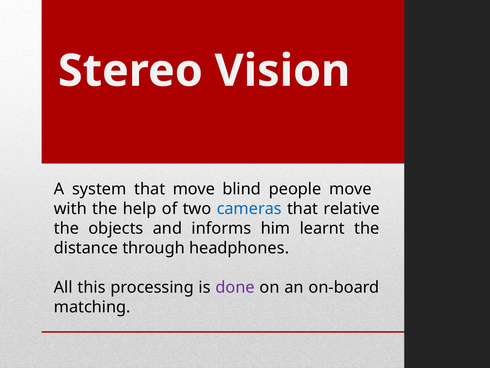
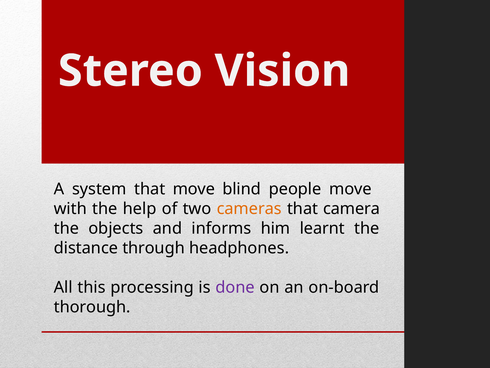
cameras colour: blue -> orange
relative: relative -> camera
matching: matching -> thorough
